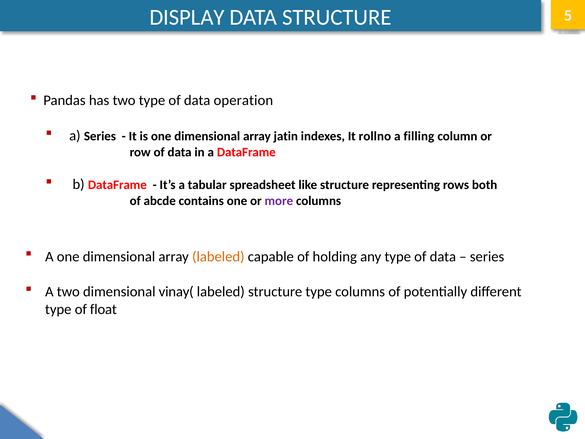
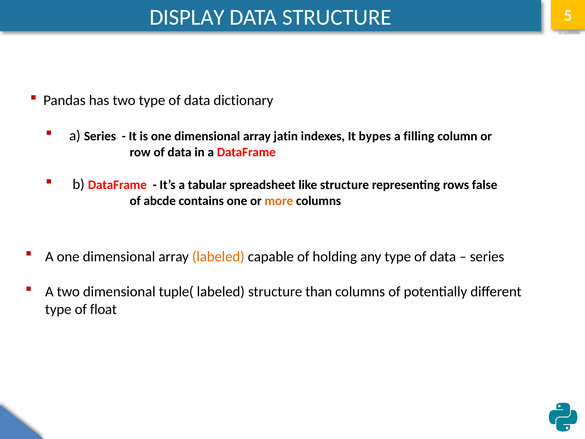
operation: operation -> dictionary
rollno: rollno -> bypes
both: both -> false
more colour: purple -> orange
vinay(: vinay( -> tuple(
structure type: type -> than
